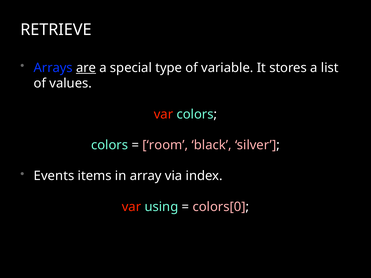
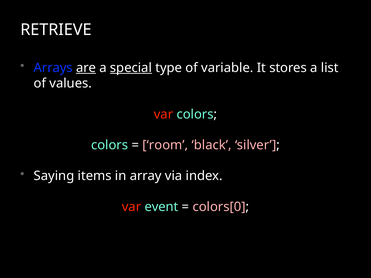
special underline: none -> present
Events: Events -> Saying
using: using -> event
